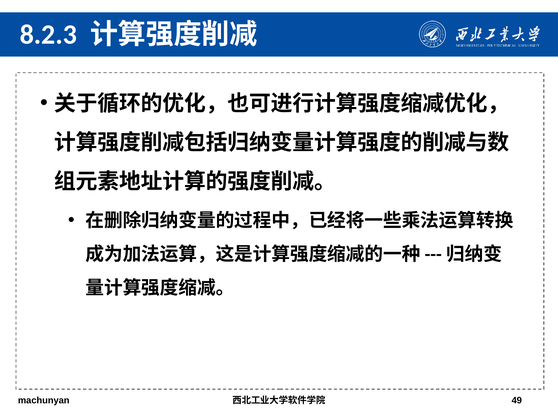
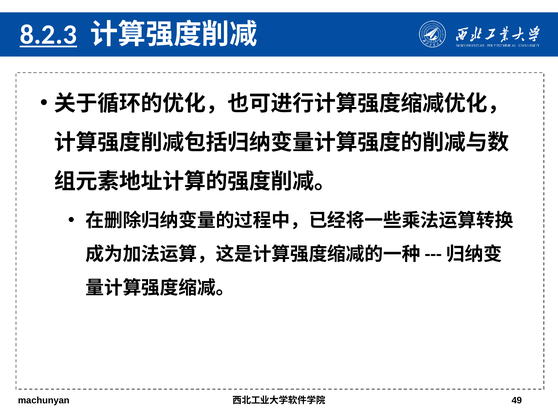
8.2.3 underline: none -> present
